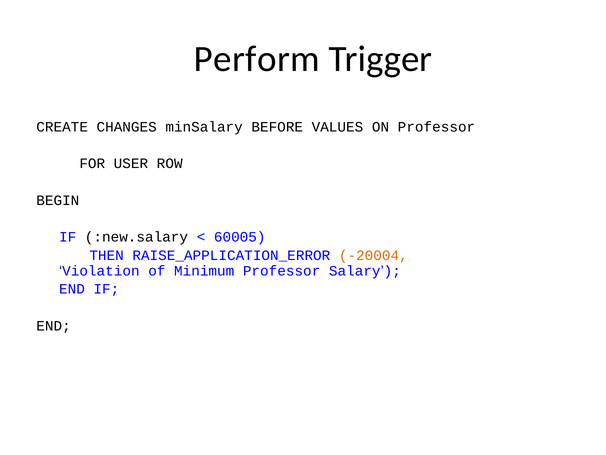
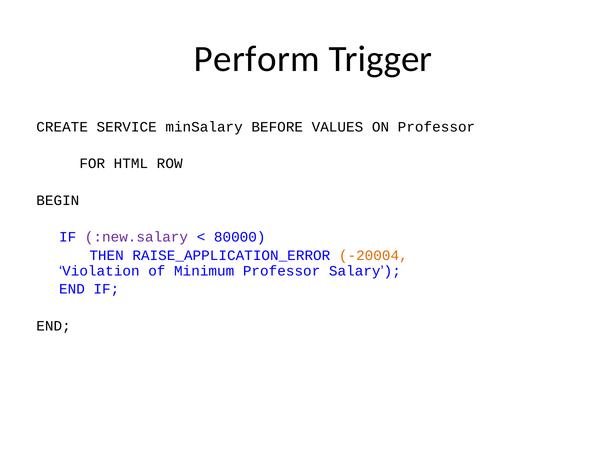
CHANGES: CHANGES -> SERVICE
USER: USER -> HTML
:new.salary colour: black -> purple
60005: 60005 -> 80000
